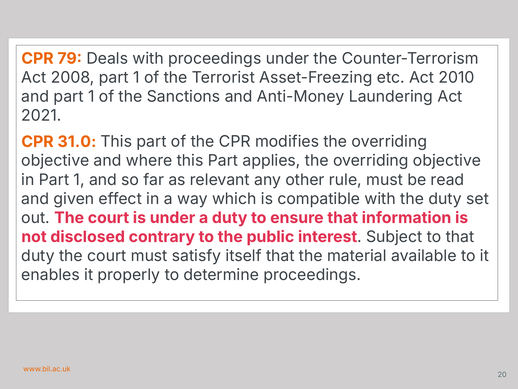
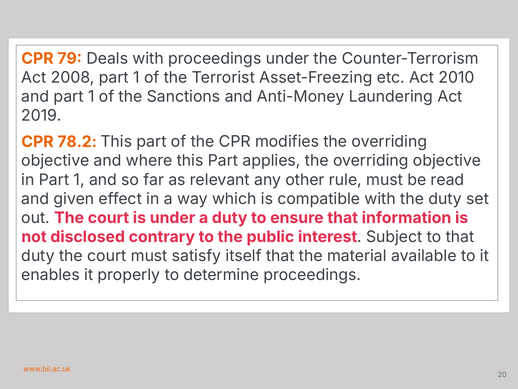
2021: 2021 -> 2019
31.0: 31.0 -> 78.2
